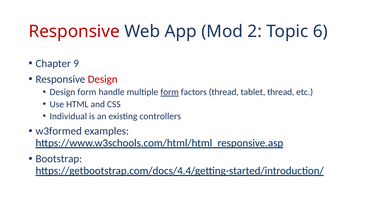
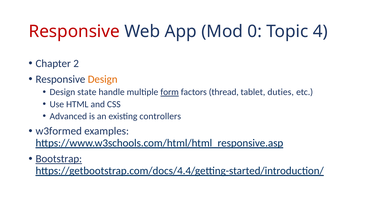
2: 2 -> 0
6: 6 -> 4
9: 9 -> 2
Design at (103, 79) colour: red -> orange
Design form: form -> state
tablet thread: thread -> duties
Individual: Individual -> Advanced
Bootstrap underline: none -> present
